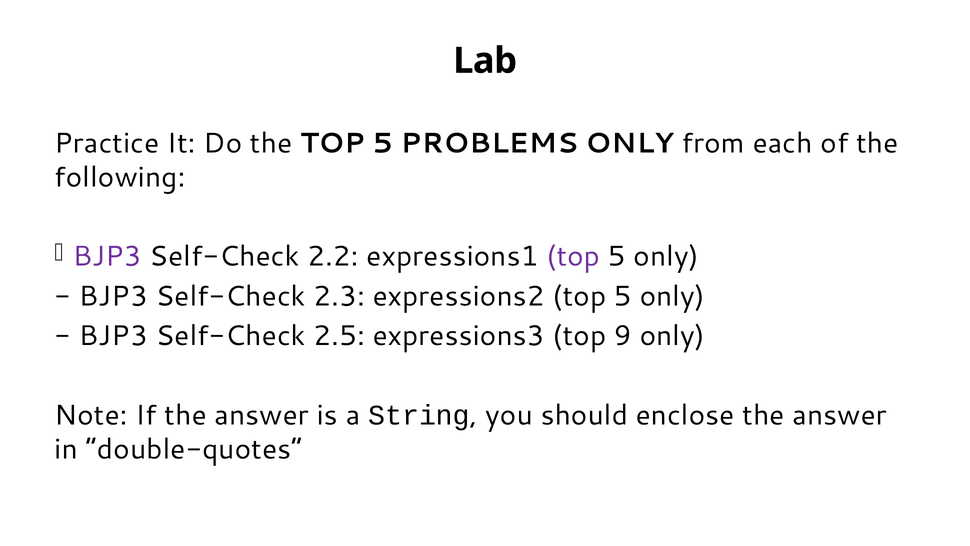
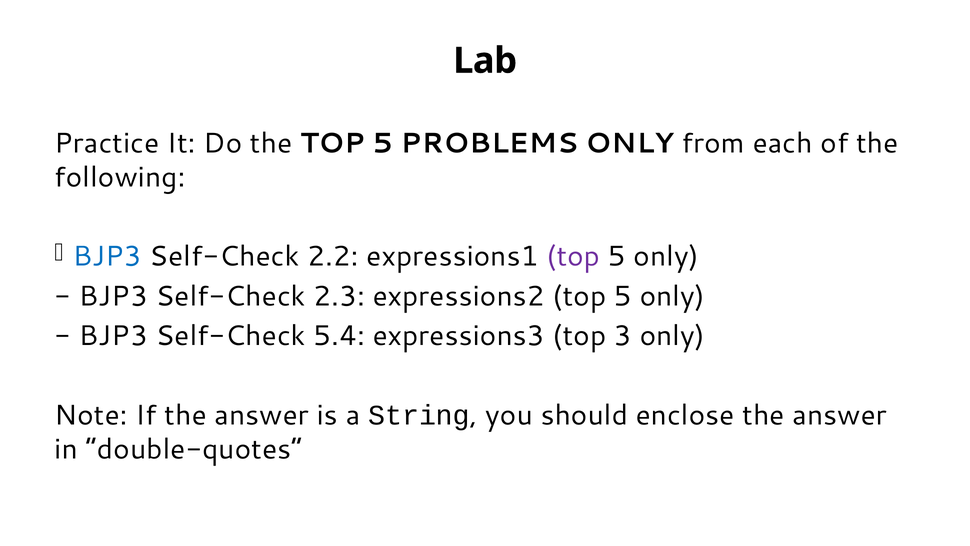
BJP3 at (107, 256) colour: purple -> blue
2.5: 2.5 -> 5.4
9: 9 -> 3
